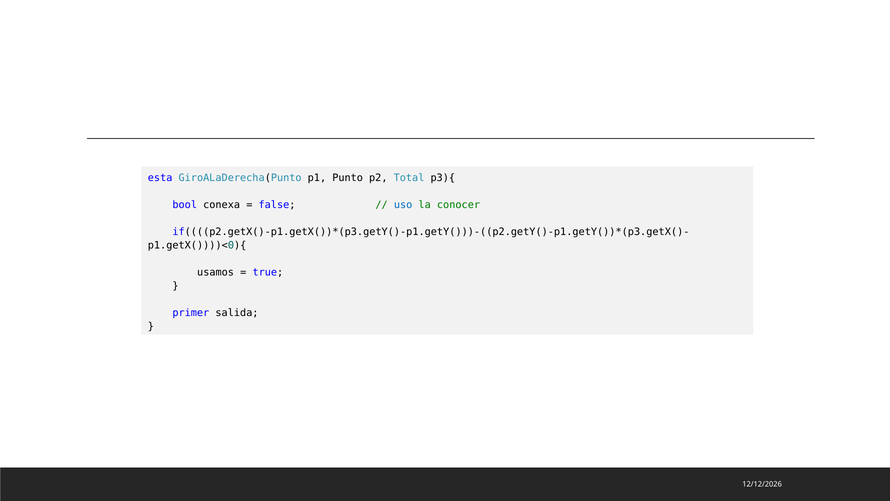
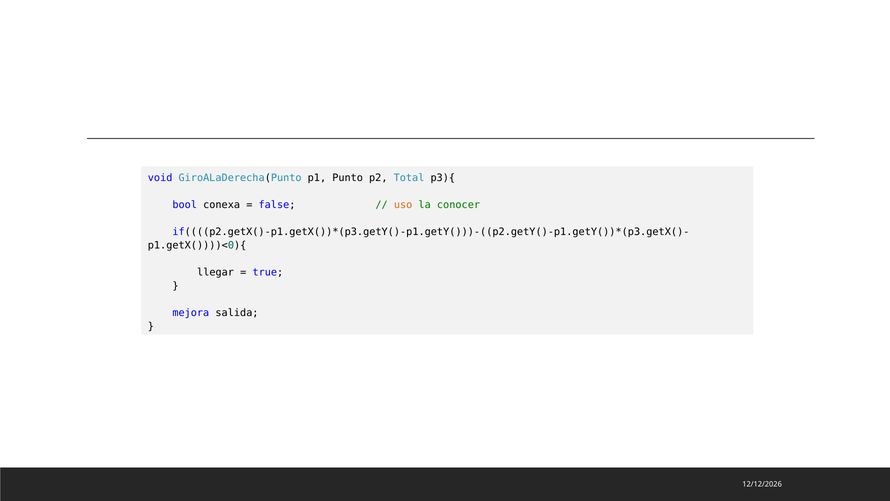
esta: esta -> void
uso colour: blue -> orange
usamos: usamos -> llegar
primer: primer -> mejora
